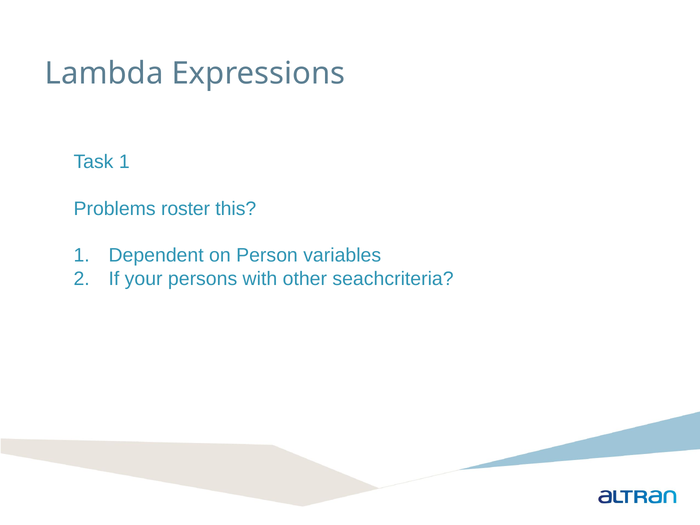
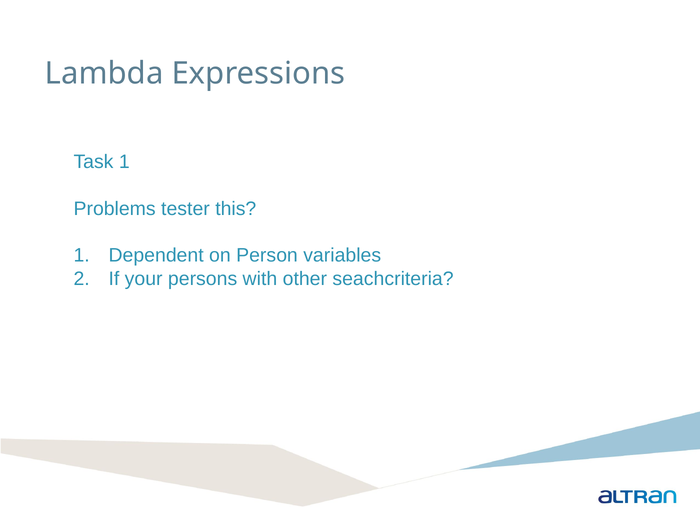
roster: roster -> tester
